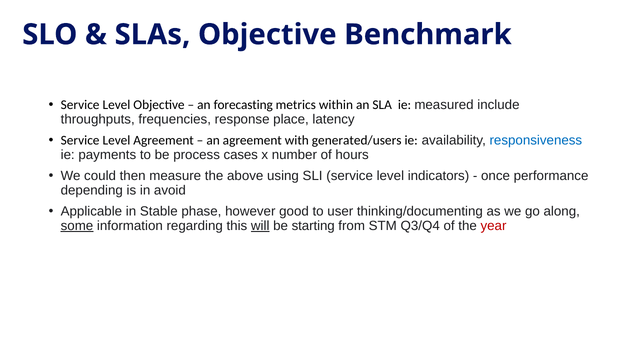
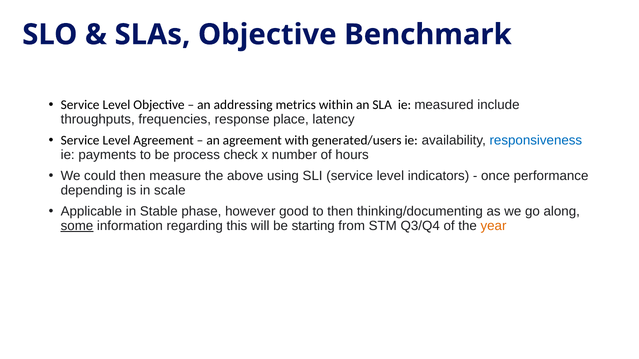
forecasting: forecasting -> addressing
cases: cases -> check
avoid: avoid -> scale
to user: user -> then
will underline: present -> none
year colour: red -> orange
